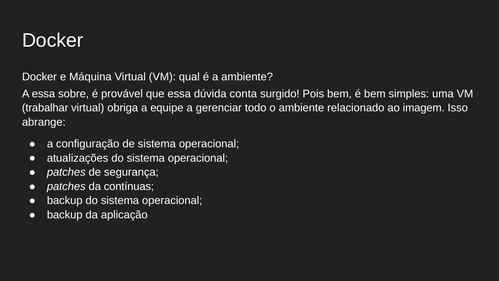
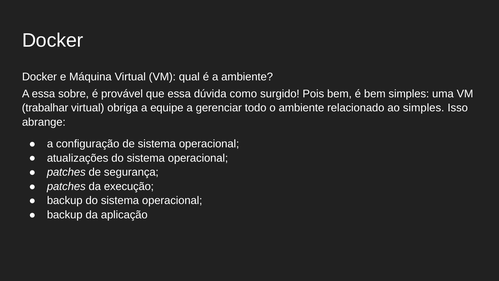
conta: conta -> como
ao imagem: imagem -> simples
contínuas: contínuas -> execução
